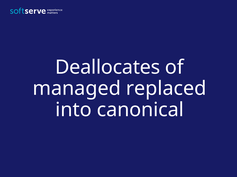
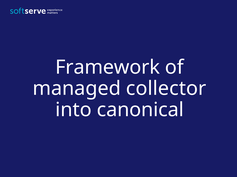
Deallocates: Deallocates -> Framework
replaced: replaced -> collector
